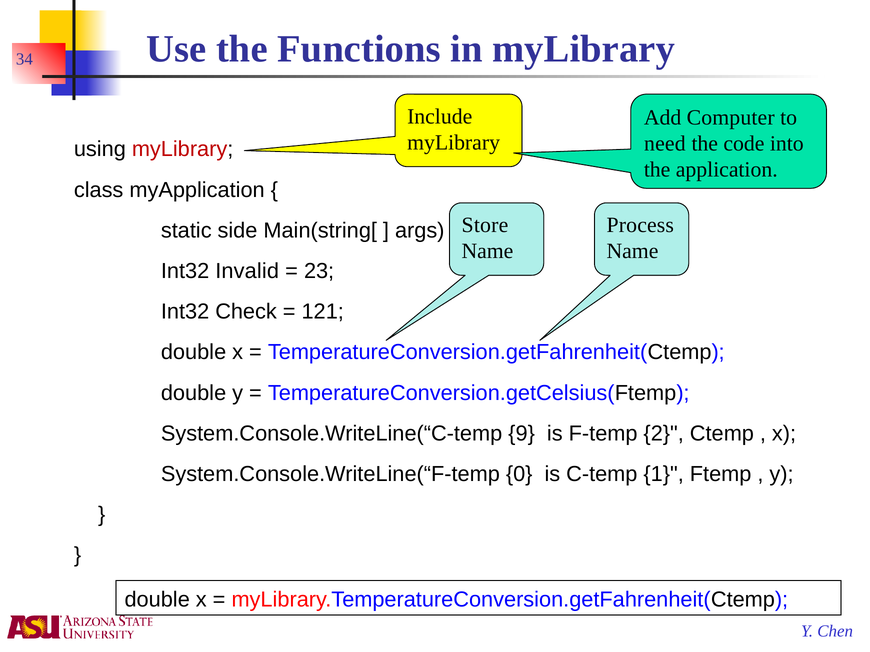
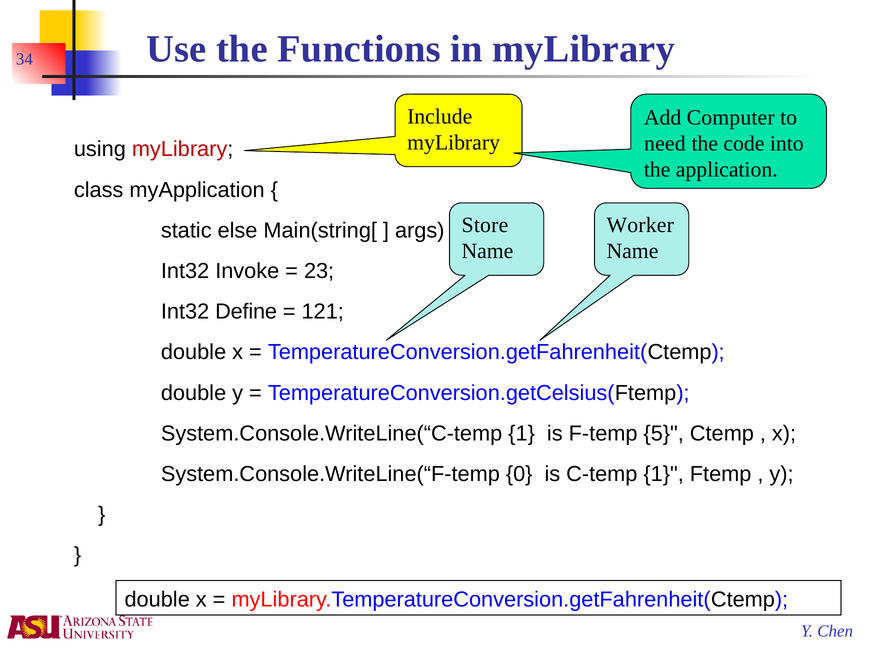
Process: Process -> Worker
side: side -> else
Invalid: Invalid -> Invoke
Check: Check -> Define
System.Console.WriteLine(“C-temp 9: 9 -> 1
2: 2 -> 5
